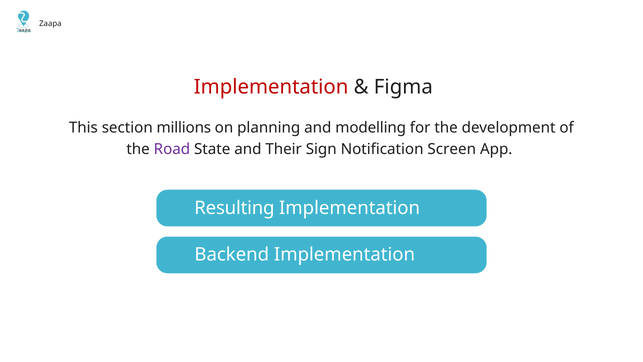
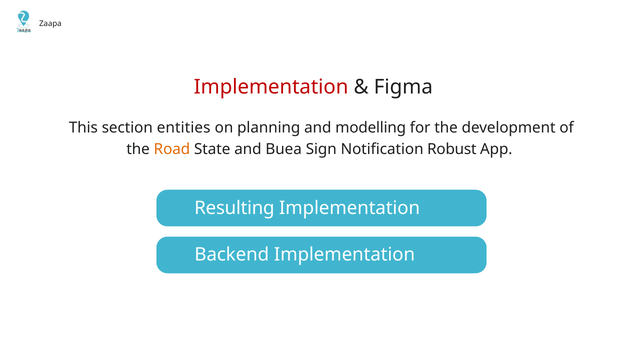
millions: millions -> entities
Road colour: purple -> orange
Their: Their -> Buea
Screen: Screen -> Robust
